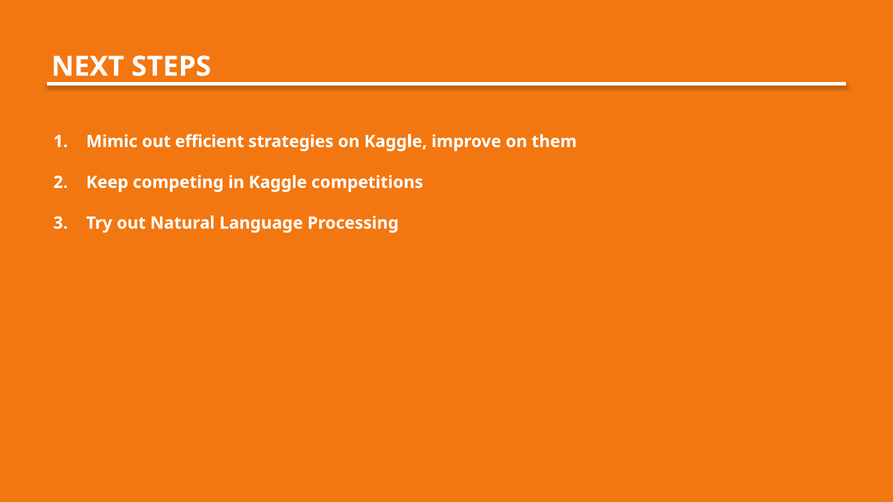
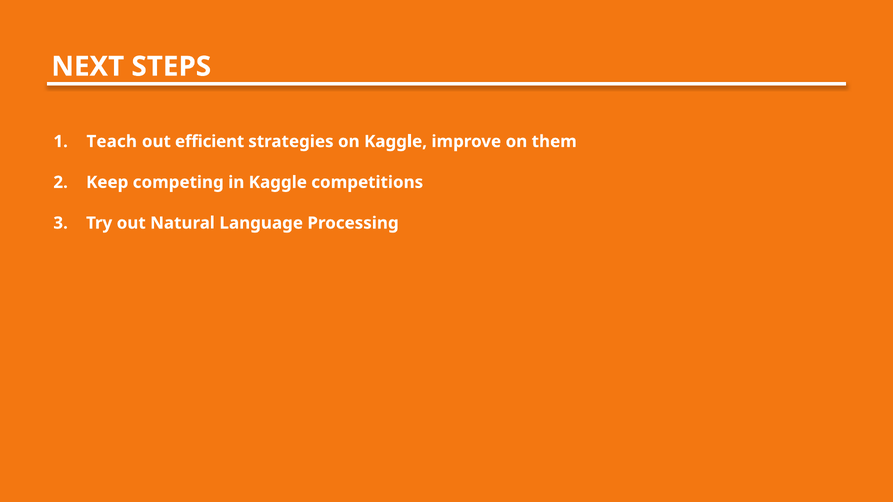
Mimic: Mimic -> Teach
